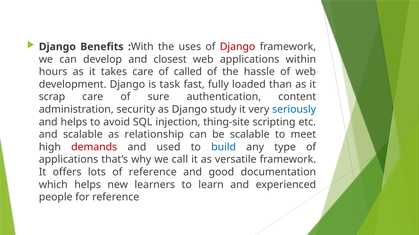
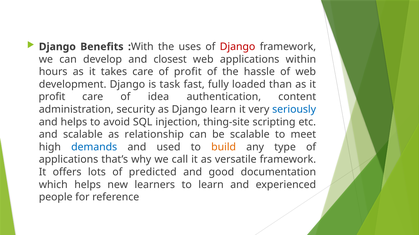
of called: called -> profit
scrap at (52, 97): scrap -> profit
sure: sure -> idea
Django study: study -> learn
demands colour: red -> blue
build colour: blue -> orange
of reference: reference -> predicted
